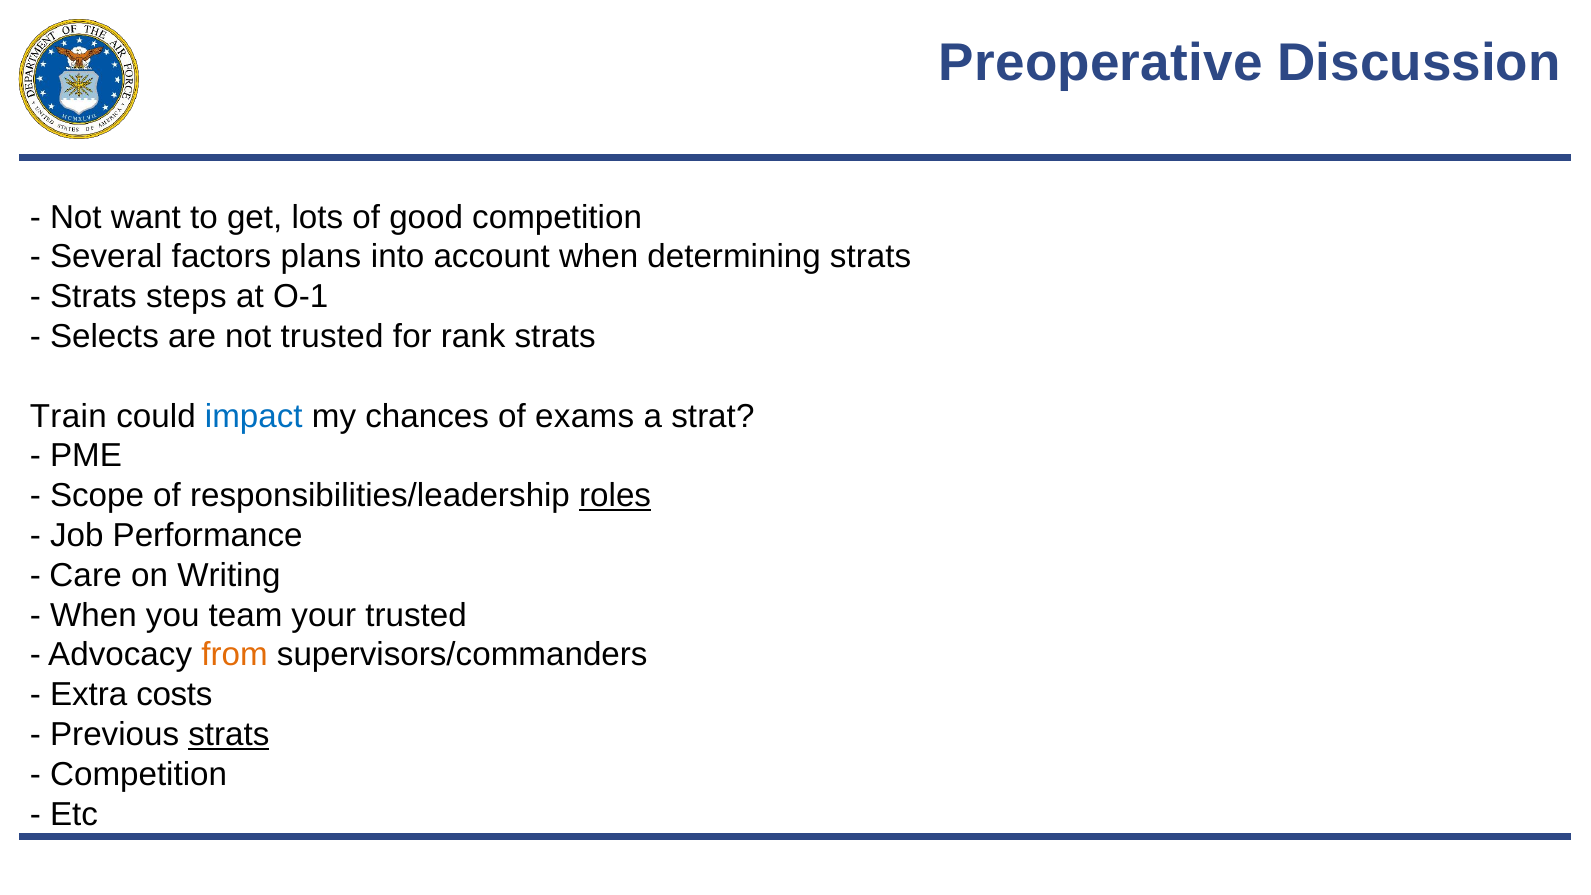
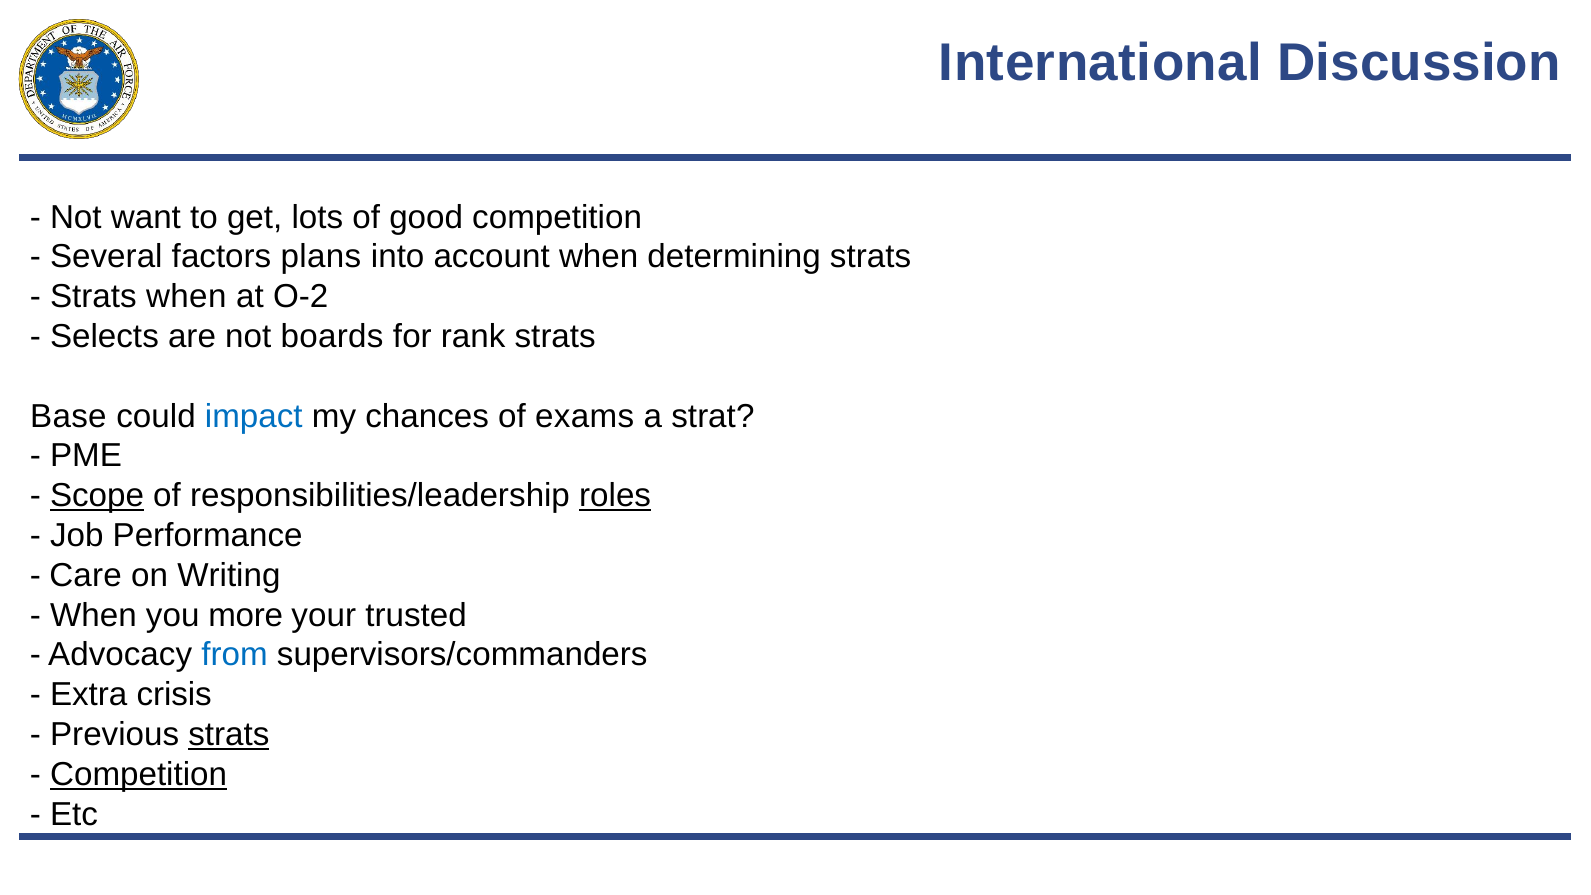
Preoperative: Preoperative -> International
Strats steps: steps -> when
O-1: O-1 -> O-2
not trusted: trusted -> boards
Train: Train -> Base
Scope underline: none -> present
team: team -> more
from colour: orange -> blue
costs: costs -> crisis
Competition at (139, 774) underline: none -> present
